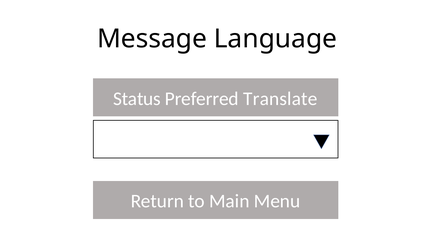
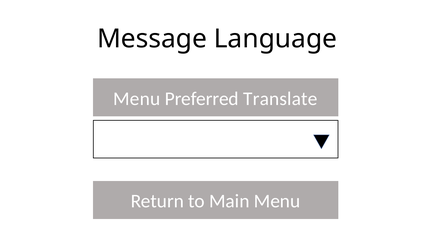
Status at (137, 99): Status -> Menu
